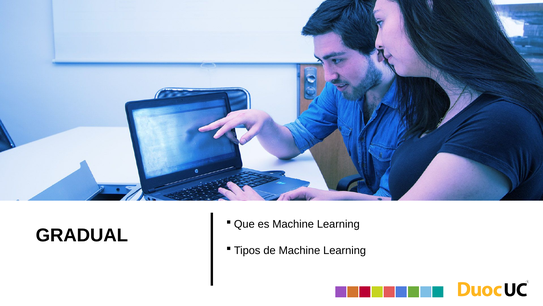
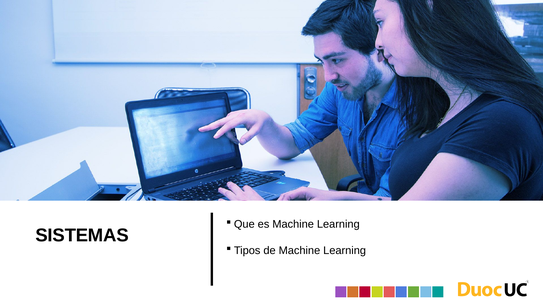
GRADUAL: GRADUAL -> SISTEMAS
